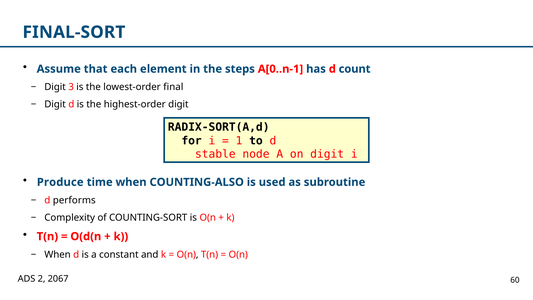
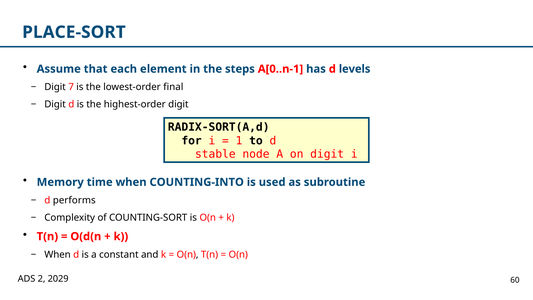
FINAL-SORT: FINAL-SORT -> PLACE-SORT
count: count -> levels
3: 3 -> 7
Produce: Produce -> Memory
COUNTING-ALSO: COUNTING-ALSO -> COUNTING-INTO
2067: 2067 -> 2029
